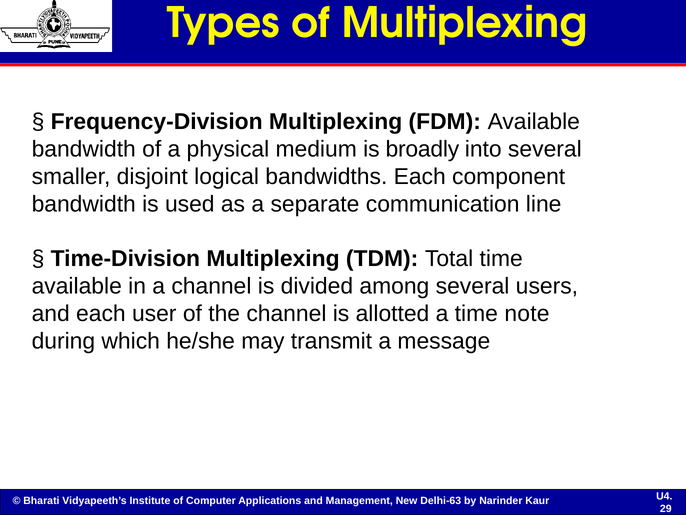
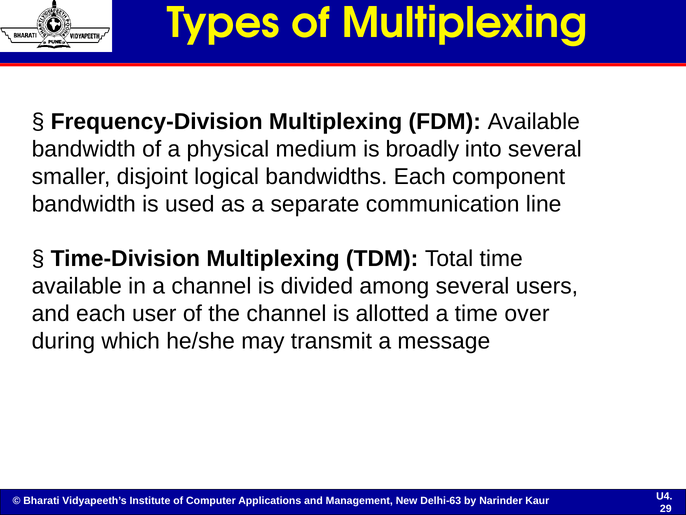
note: note -> over
